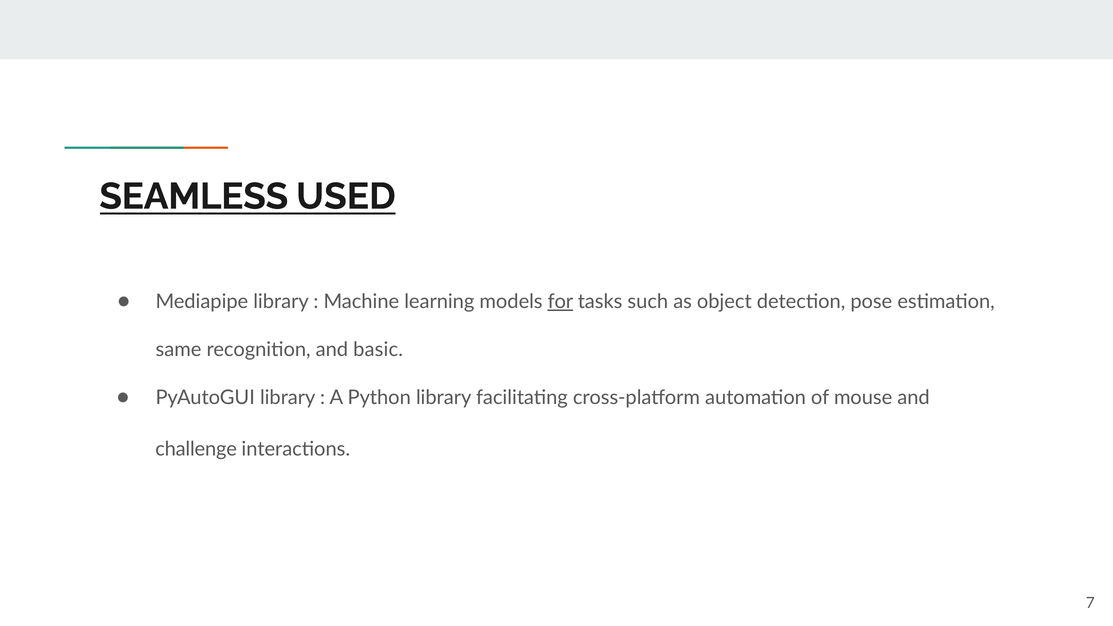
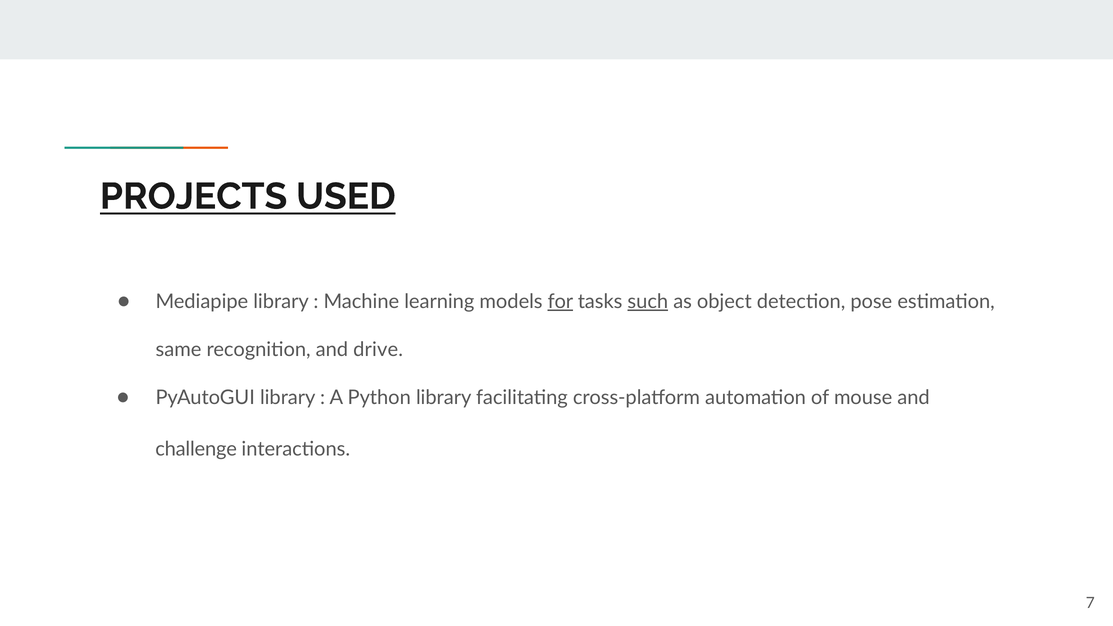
SEAMLESS: SEAMLESS -> PROJECTS
such underline: none -> present
basic: basic -> drive
